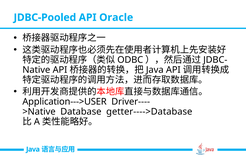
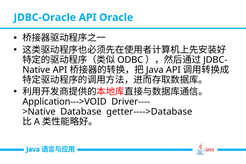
JDBC-Pooled: JDBC-Pooled -> JDBC-Oracle
Application--->USER: Application--->USER -> Application--->VOID
